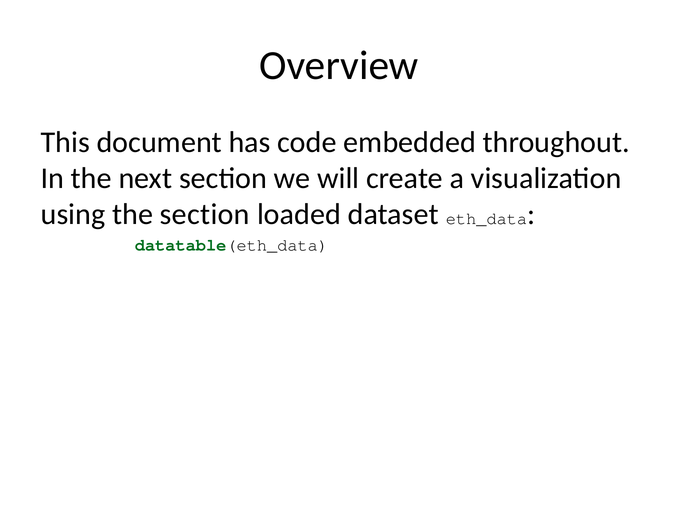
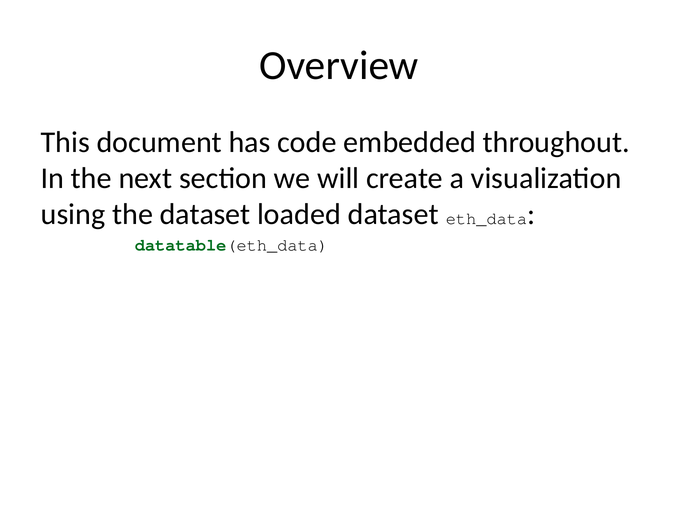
the section: section -> dataset
